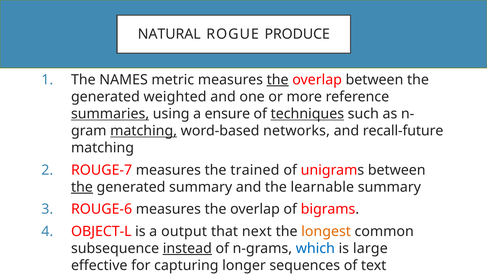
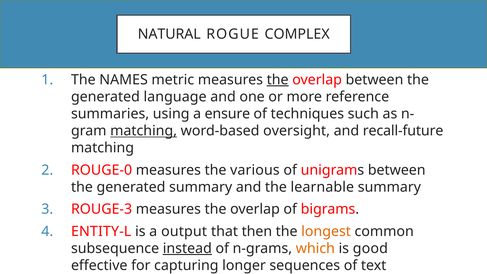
PRODUCE: PRODUCE -> COMPLEX
weighted: weighted -> language
summaries underline: present -> none
techniques underline: present -> none
networks: networks -> oversight
ROUGE-7: ROUGE-7 -> ROUGE-0
trained: trained -> various
the at (82, 187) underline: present -> none
ROUGE-6: ROUGE-6 -> ROUGE-3
OBJECT-L: OBJECT-L -> ENTITY-L
next: next -> then
which colour: blue -> orange
large: large -> good
